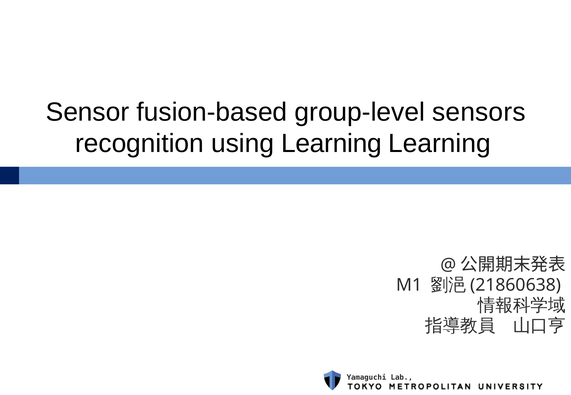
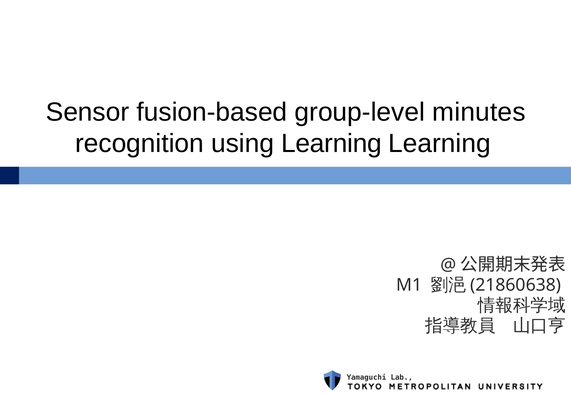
sensors: sensors -> minutes
